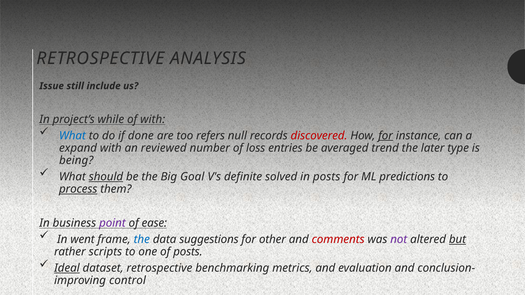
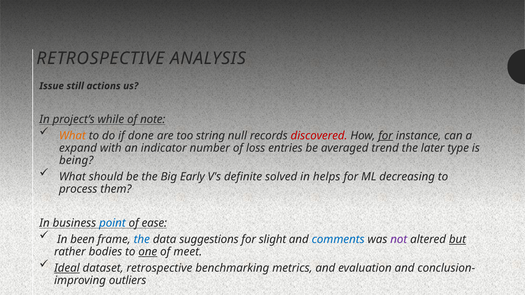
include: include -> actions
of with: with -> note
What at (72, 136) colour: blue -> orange
refers: refers -> string
reviewed: reviewed -> indicator
should underline: present -> none
Goal: Goal -> Early
in posts: posts -> helps
predictions: predictions -> decreasing
process underline: present -> none
point colour: purple -> blue
went: went -> been
other: other -> slight
comments colour: red -> blue
scripts: scripts -> bodies
one underline: none -> present
of posts: posts -> meet
control: control -> outliers
